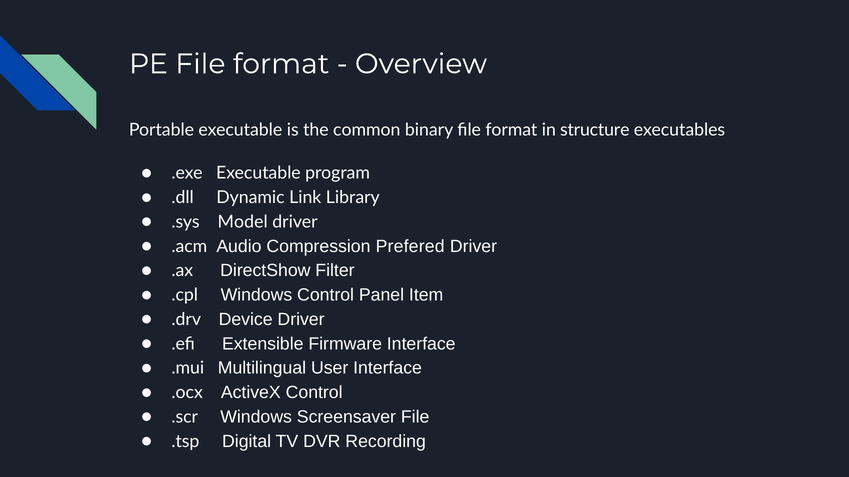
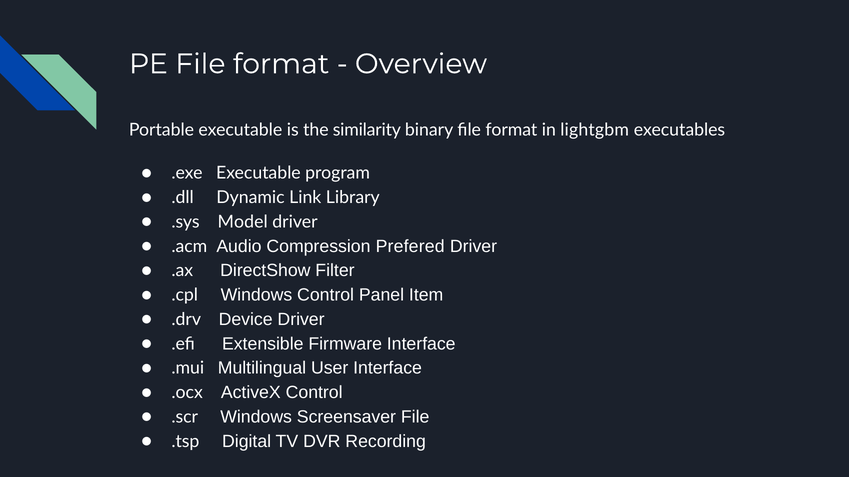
common: common -> similarity
structure: structure -> lightgbm
